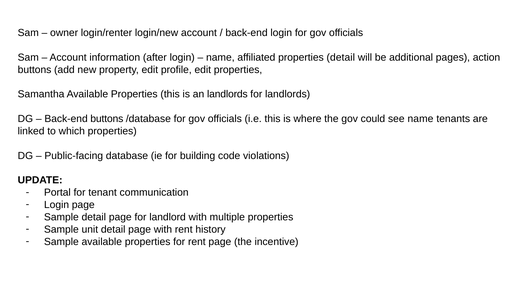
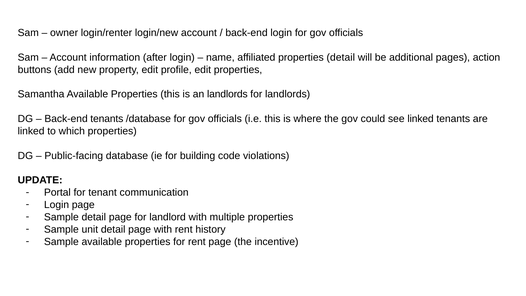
Back-end buttons: buttons -> tenants
see name: name -> linked
